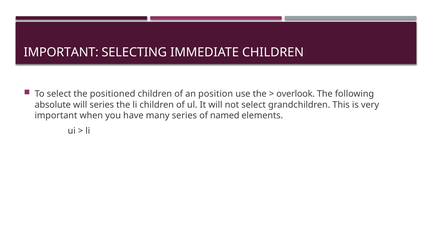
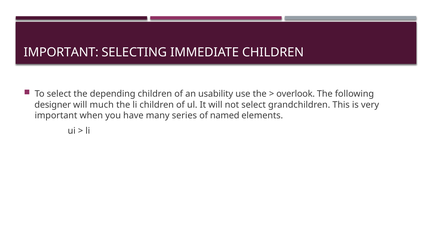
positioned: positioned -> depending
position: position -> usability
absolute: absolute -> designer
will series: series -> much
